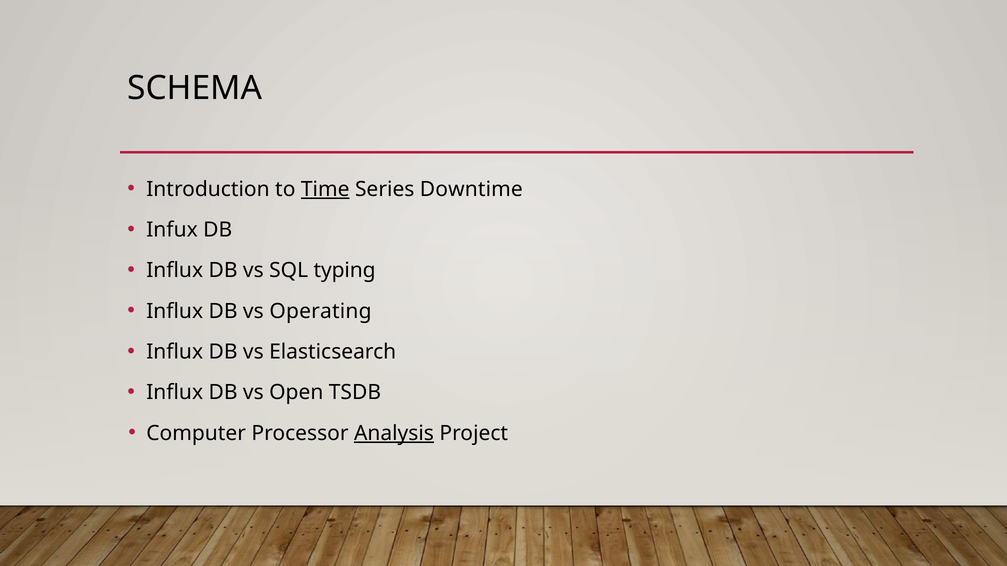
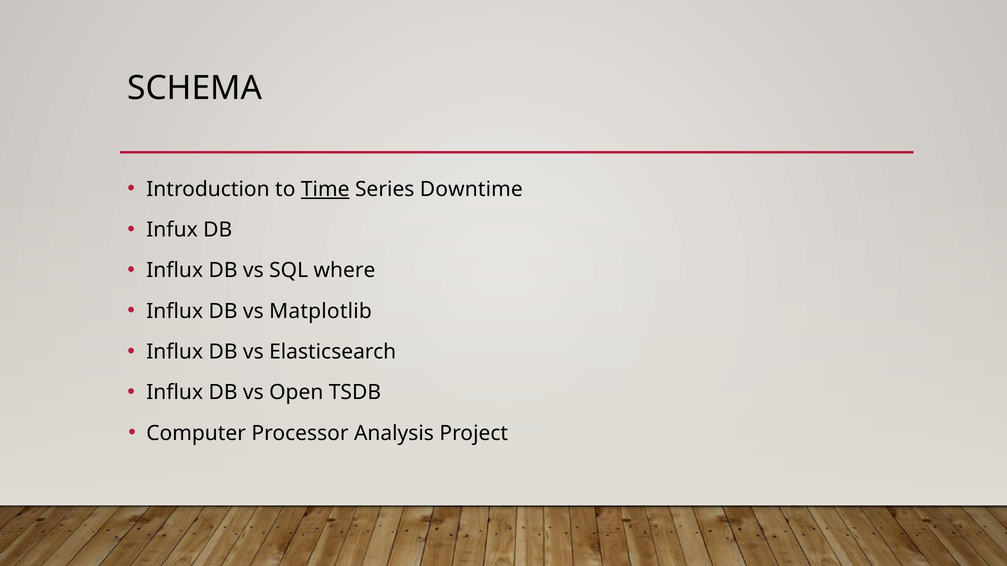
typing: typing -> where
Operating: Operating -> Matplotlib
Analysis underline: present -> none
